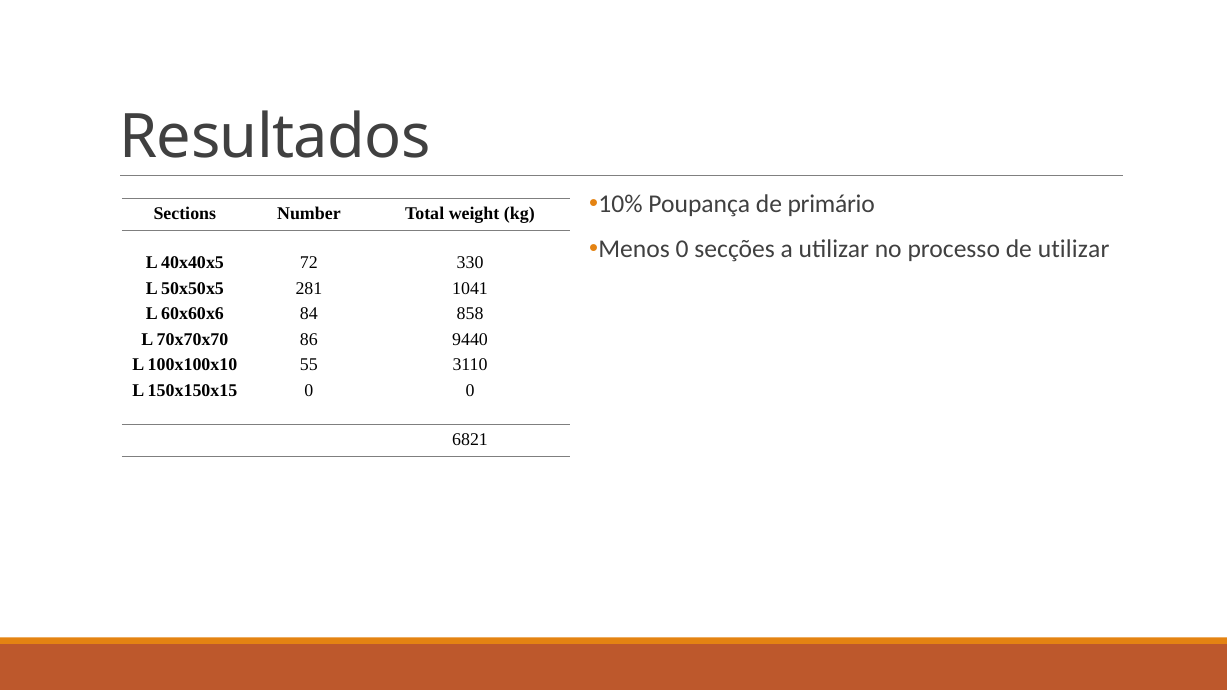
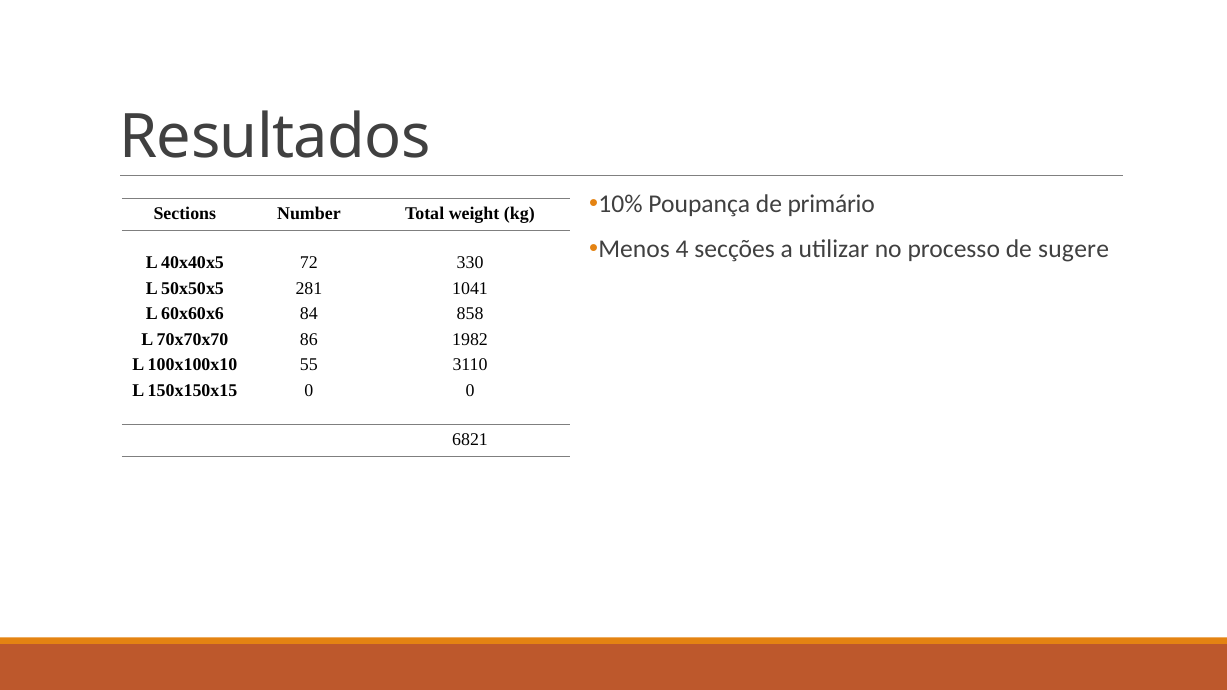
Menos 0: 0 -> 4
de utilizar: utilizar -> sugere
9440: 9440 -> 1982
